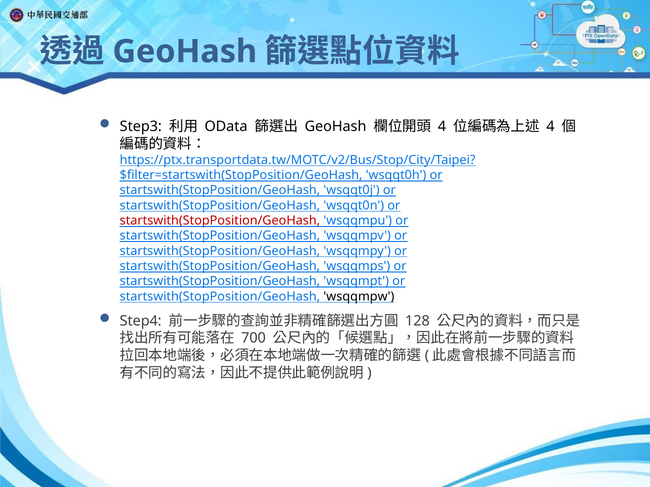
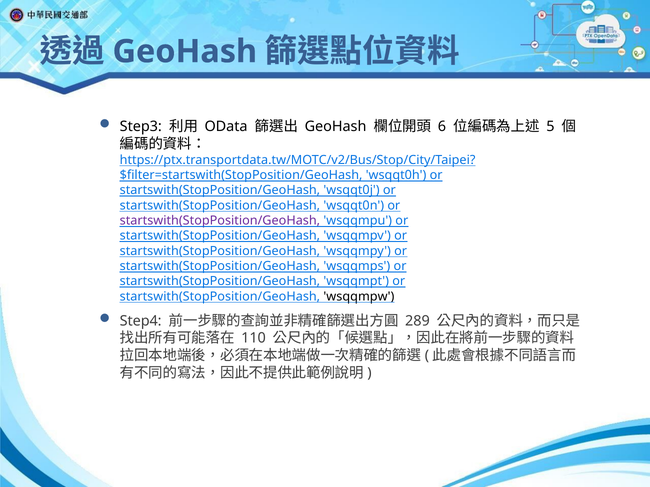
4 at (442, 127): 4 -> 6
4 at (550, 127): 4 -> 5
startswith(StopPosition/GeoHash at (220, 221) colour: red -> purple
128: 128 -> 289
700: 700 -> 110
